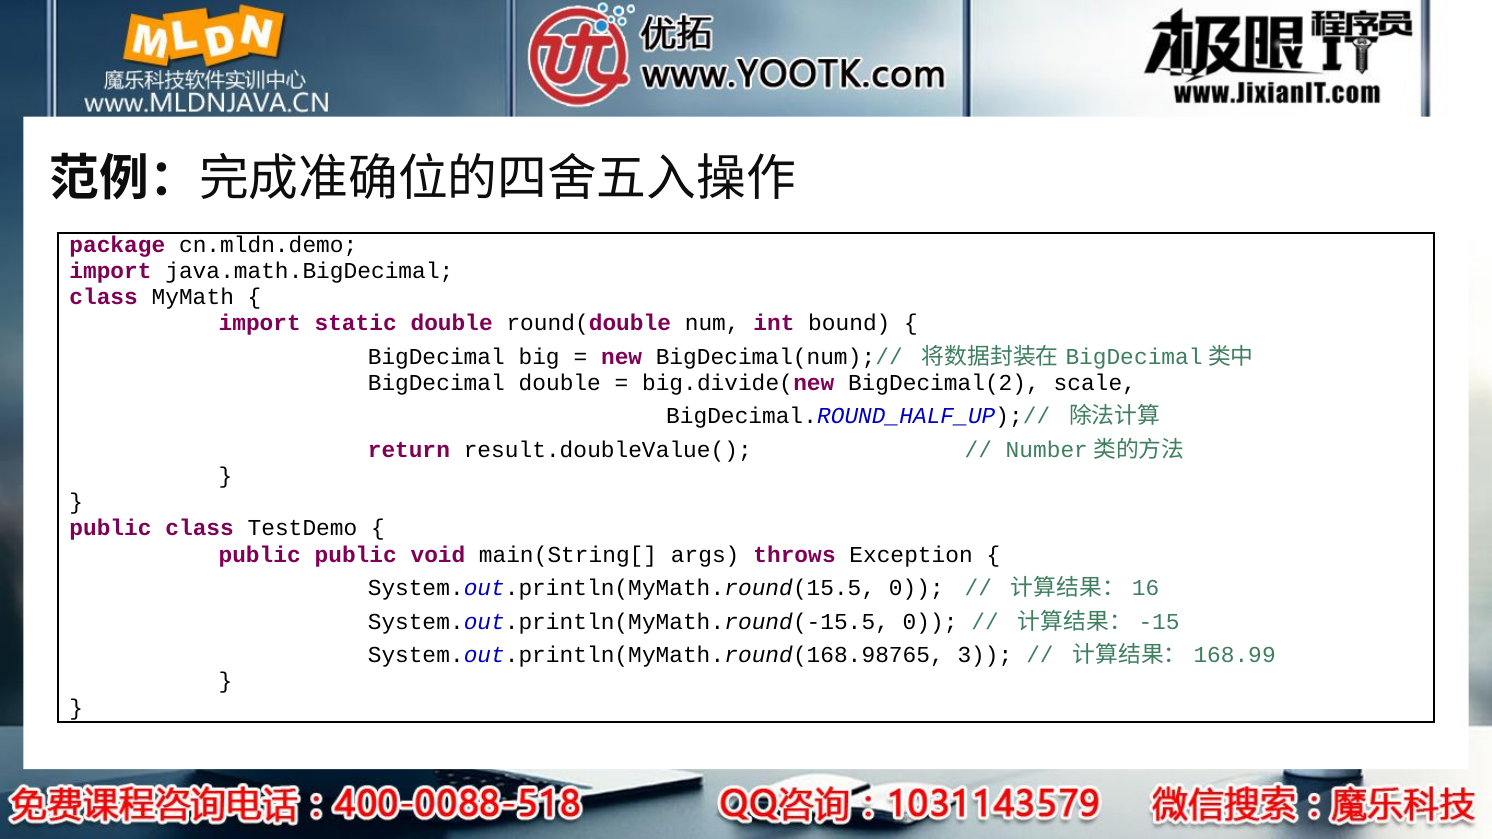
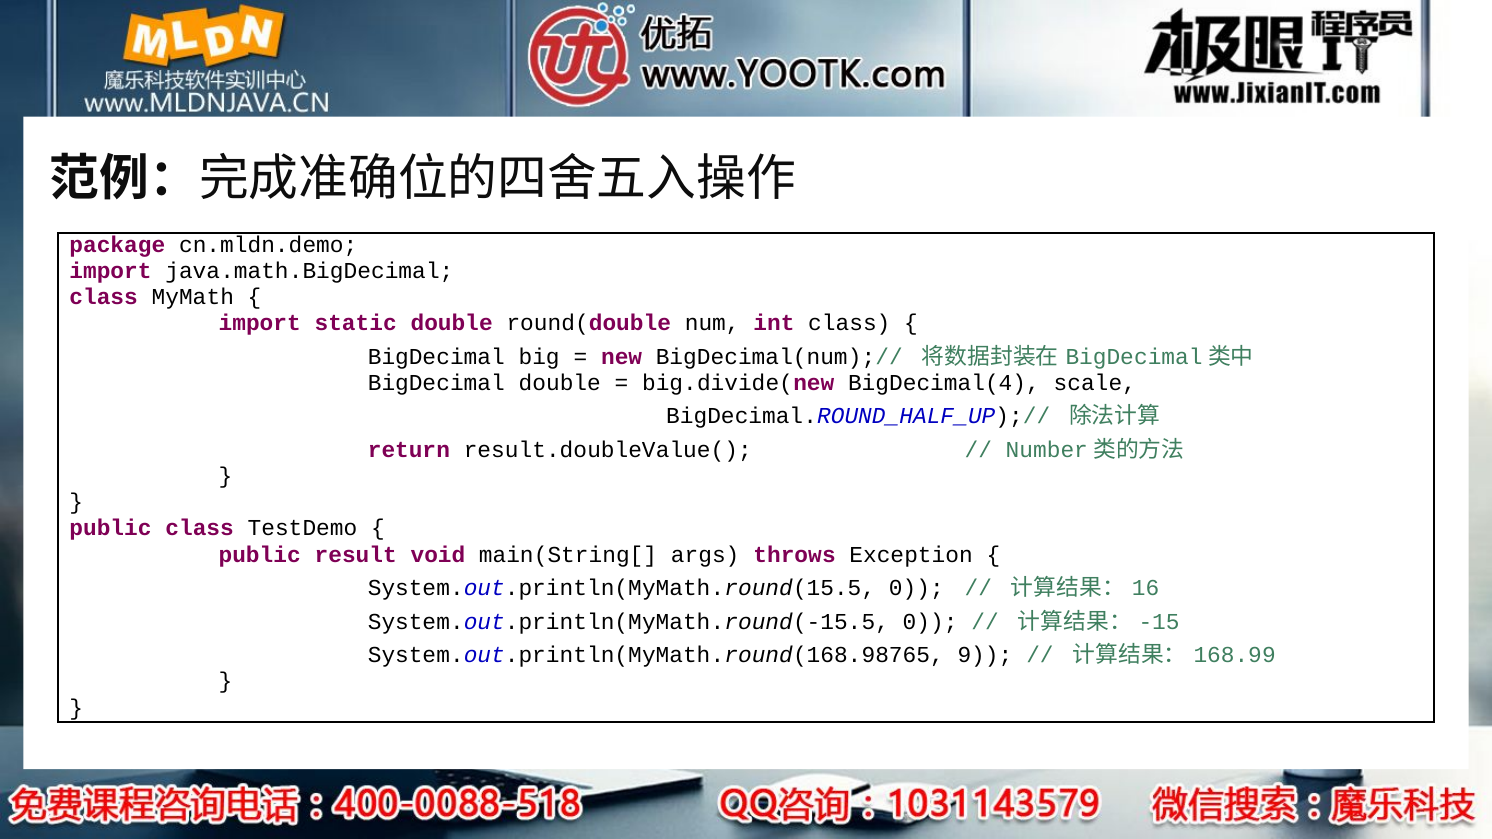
int bound: bound -> class
BigDecimal(2: BigDecimal(2 -> BigDecimal(4
public public: public -> result
3: 3 -> 9
